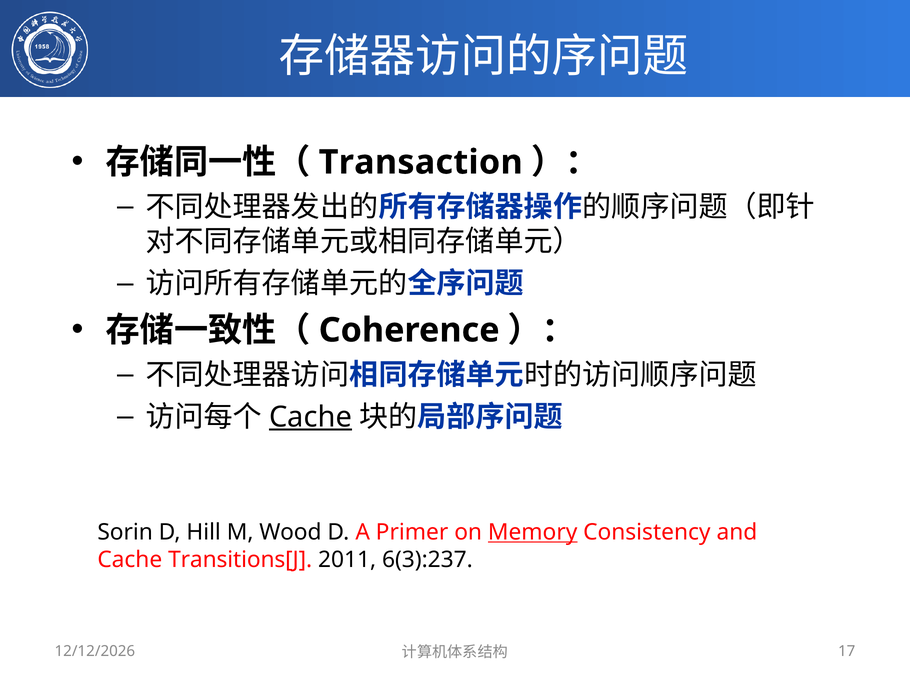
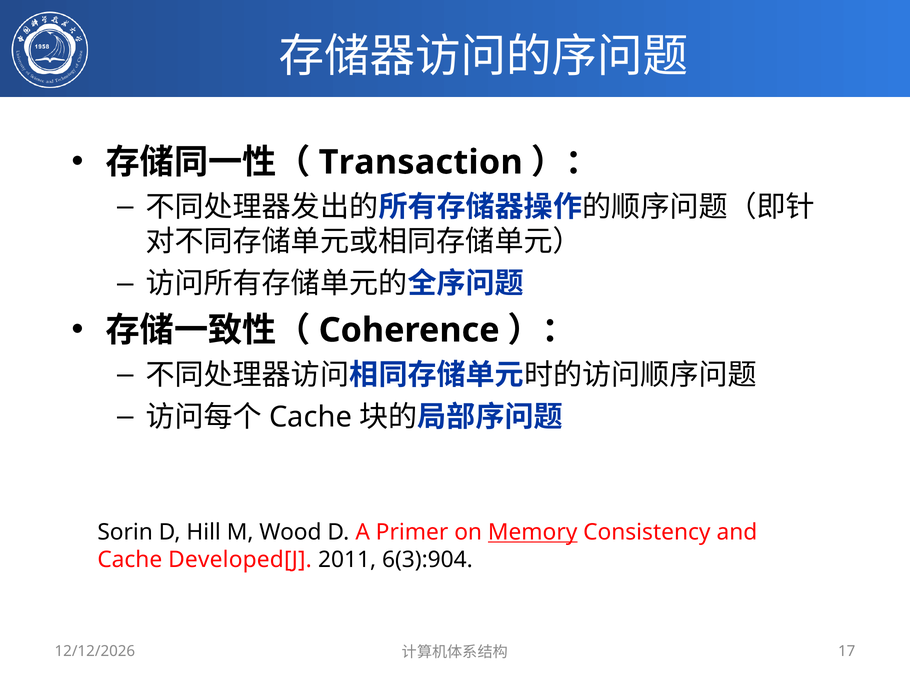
Cache at (310, 417) underline: present -> none
Transitions[J: Transitions[J -> Developed[J
6(3):237: 6(3):237 -> 6(3):904
